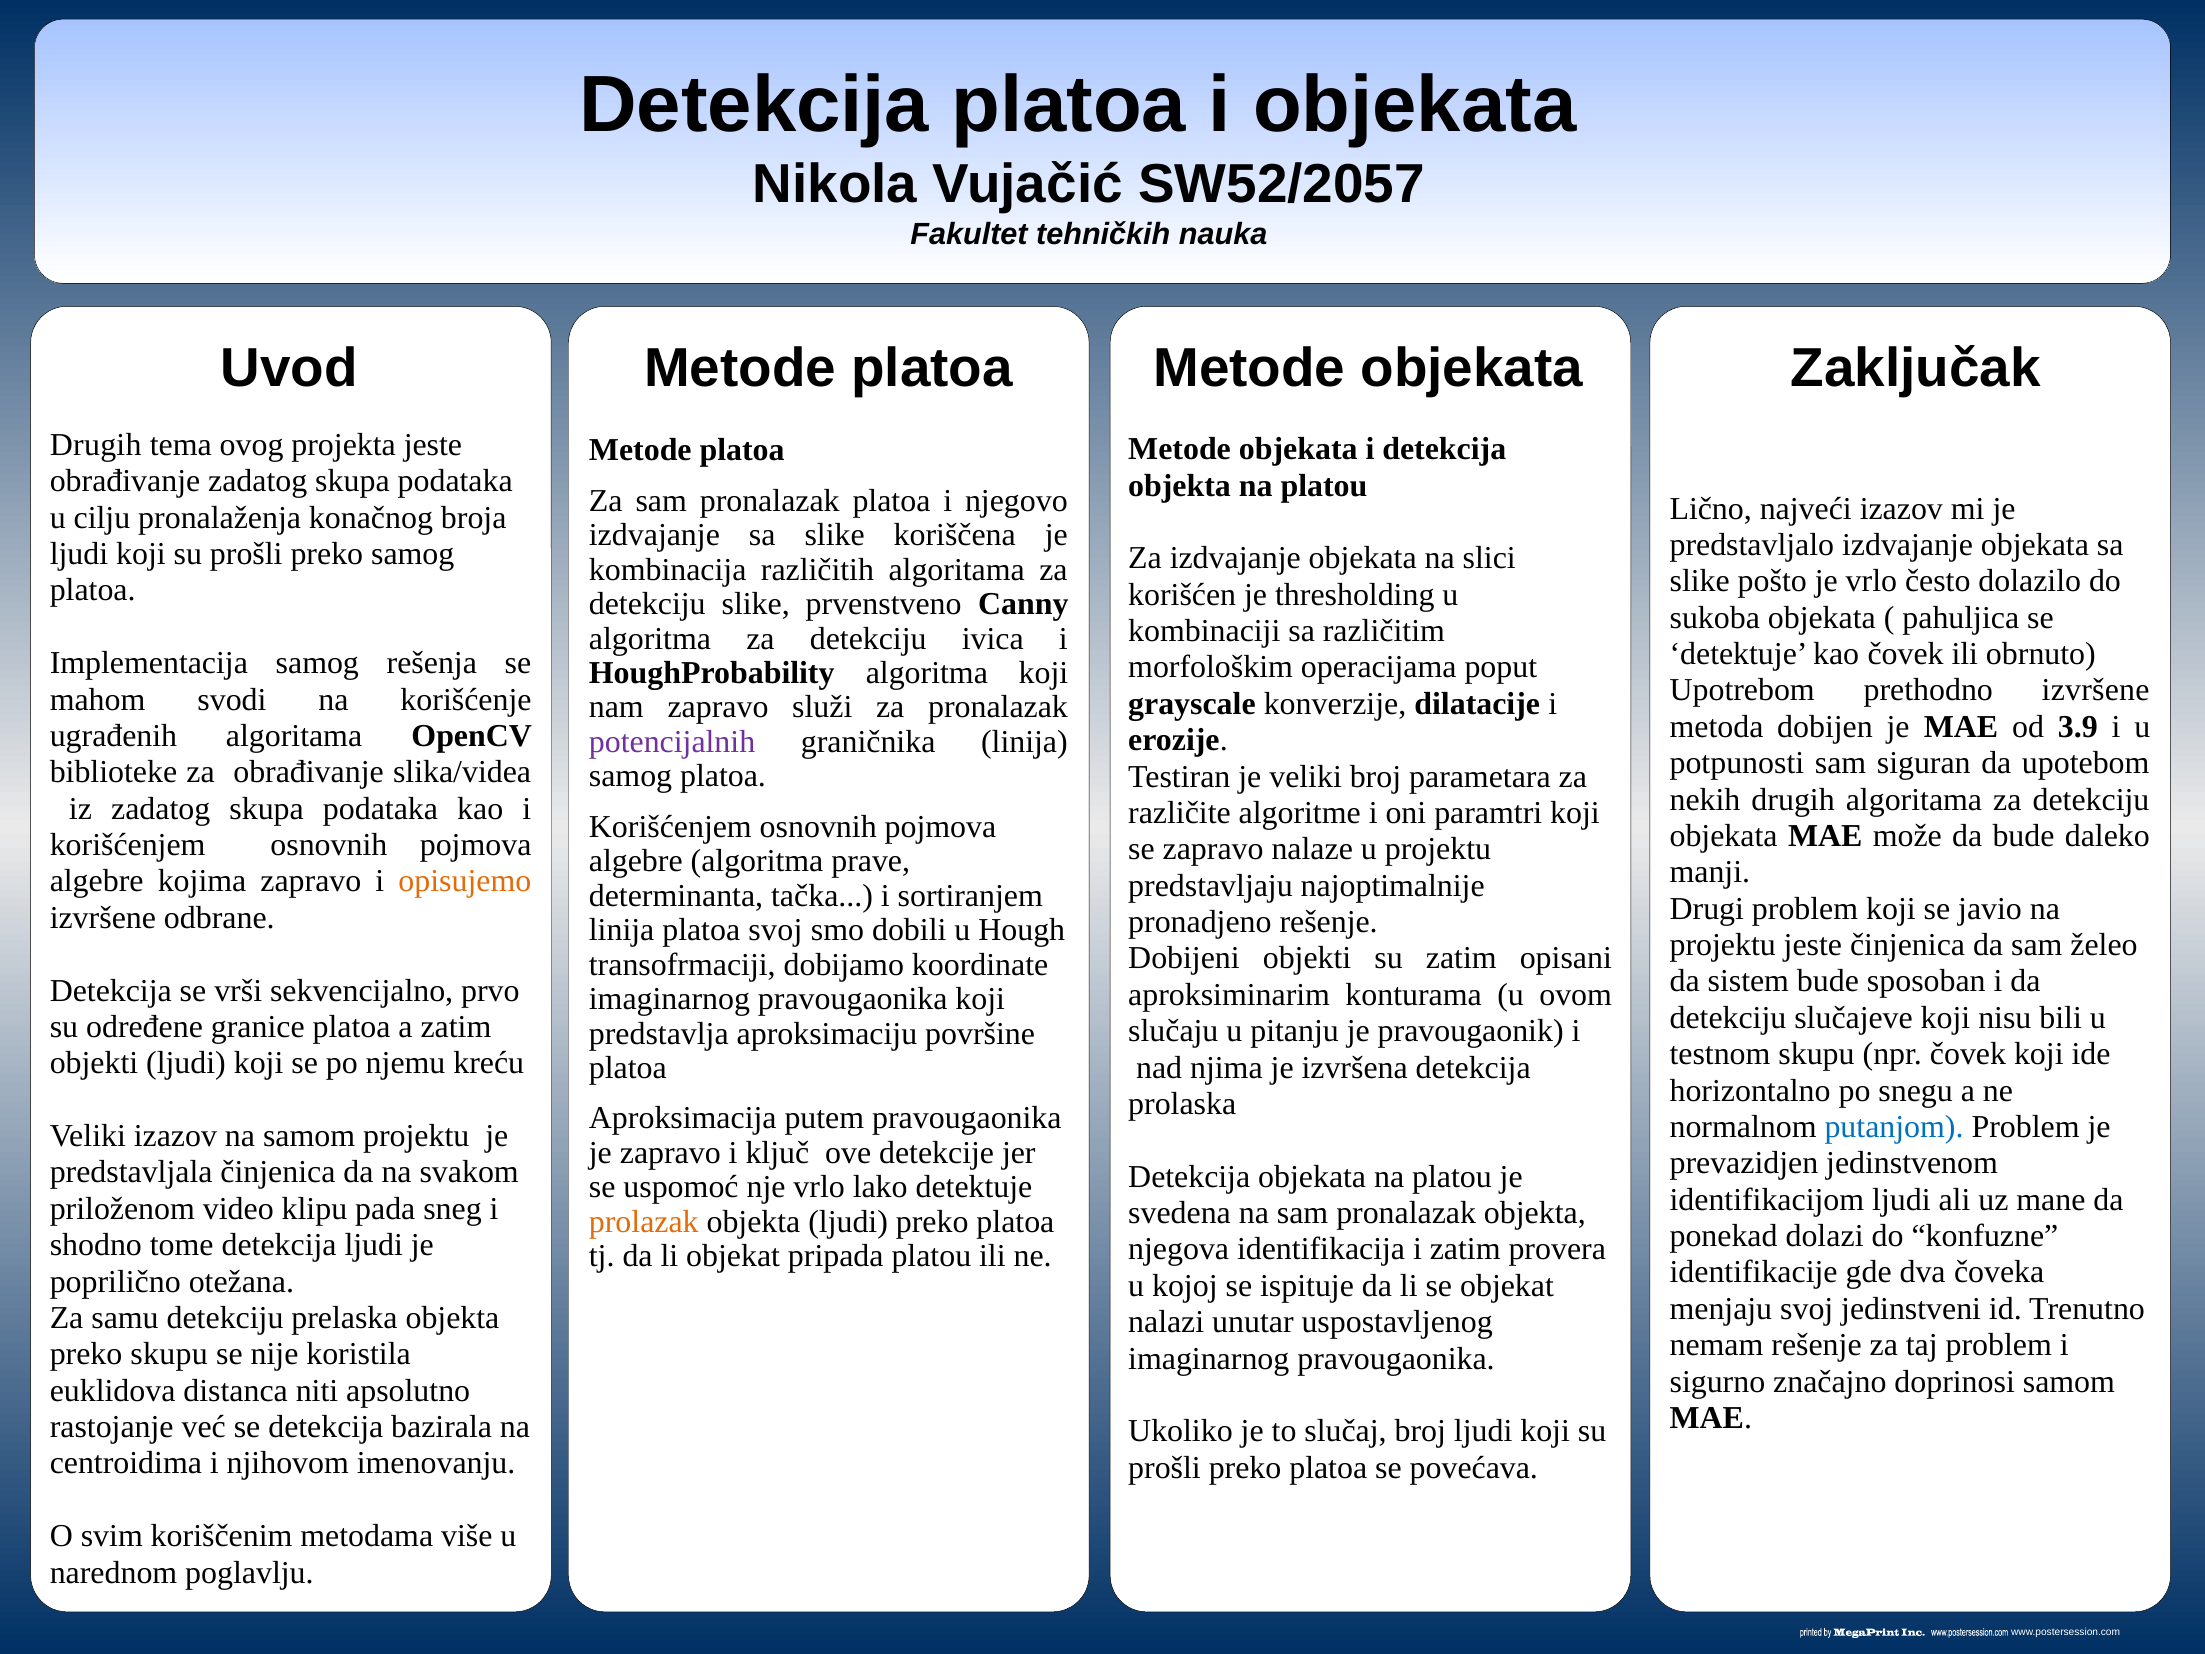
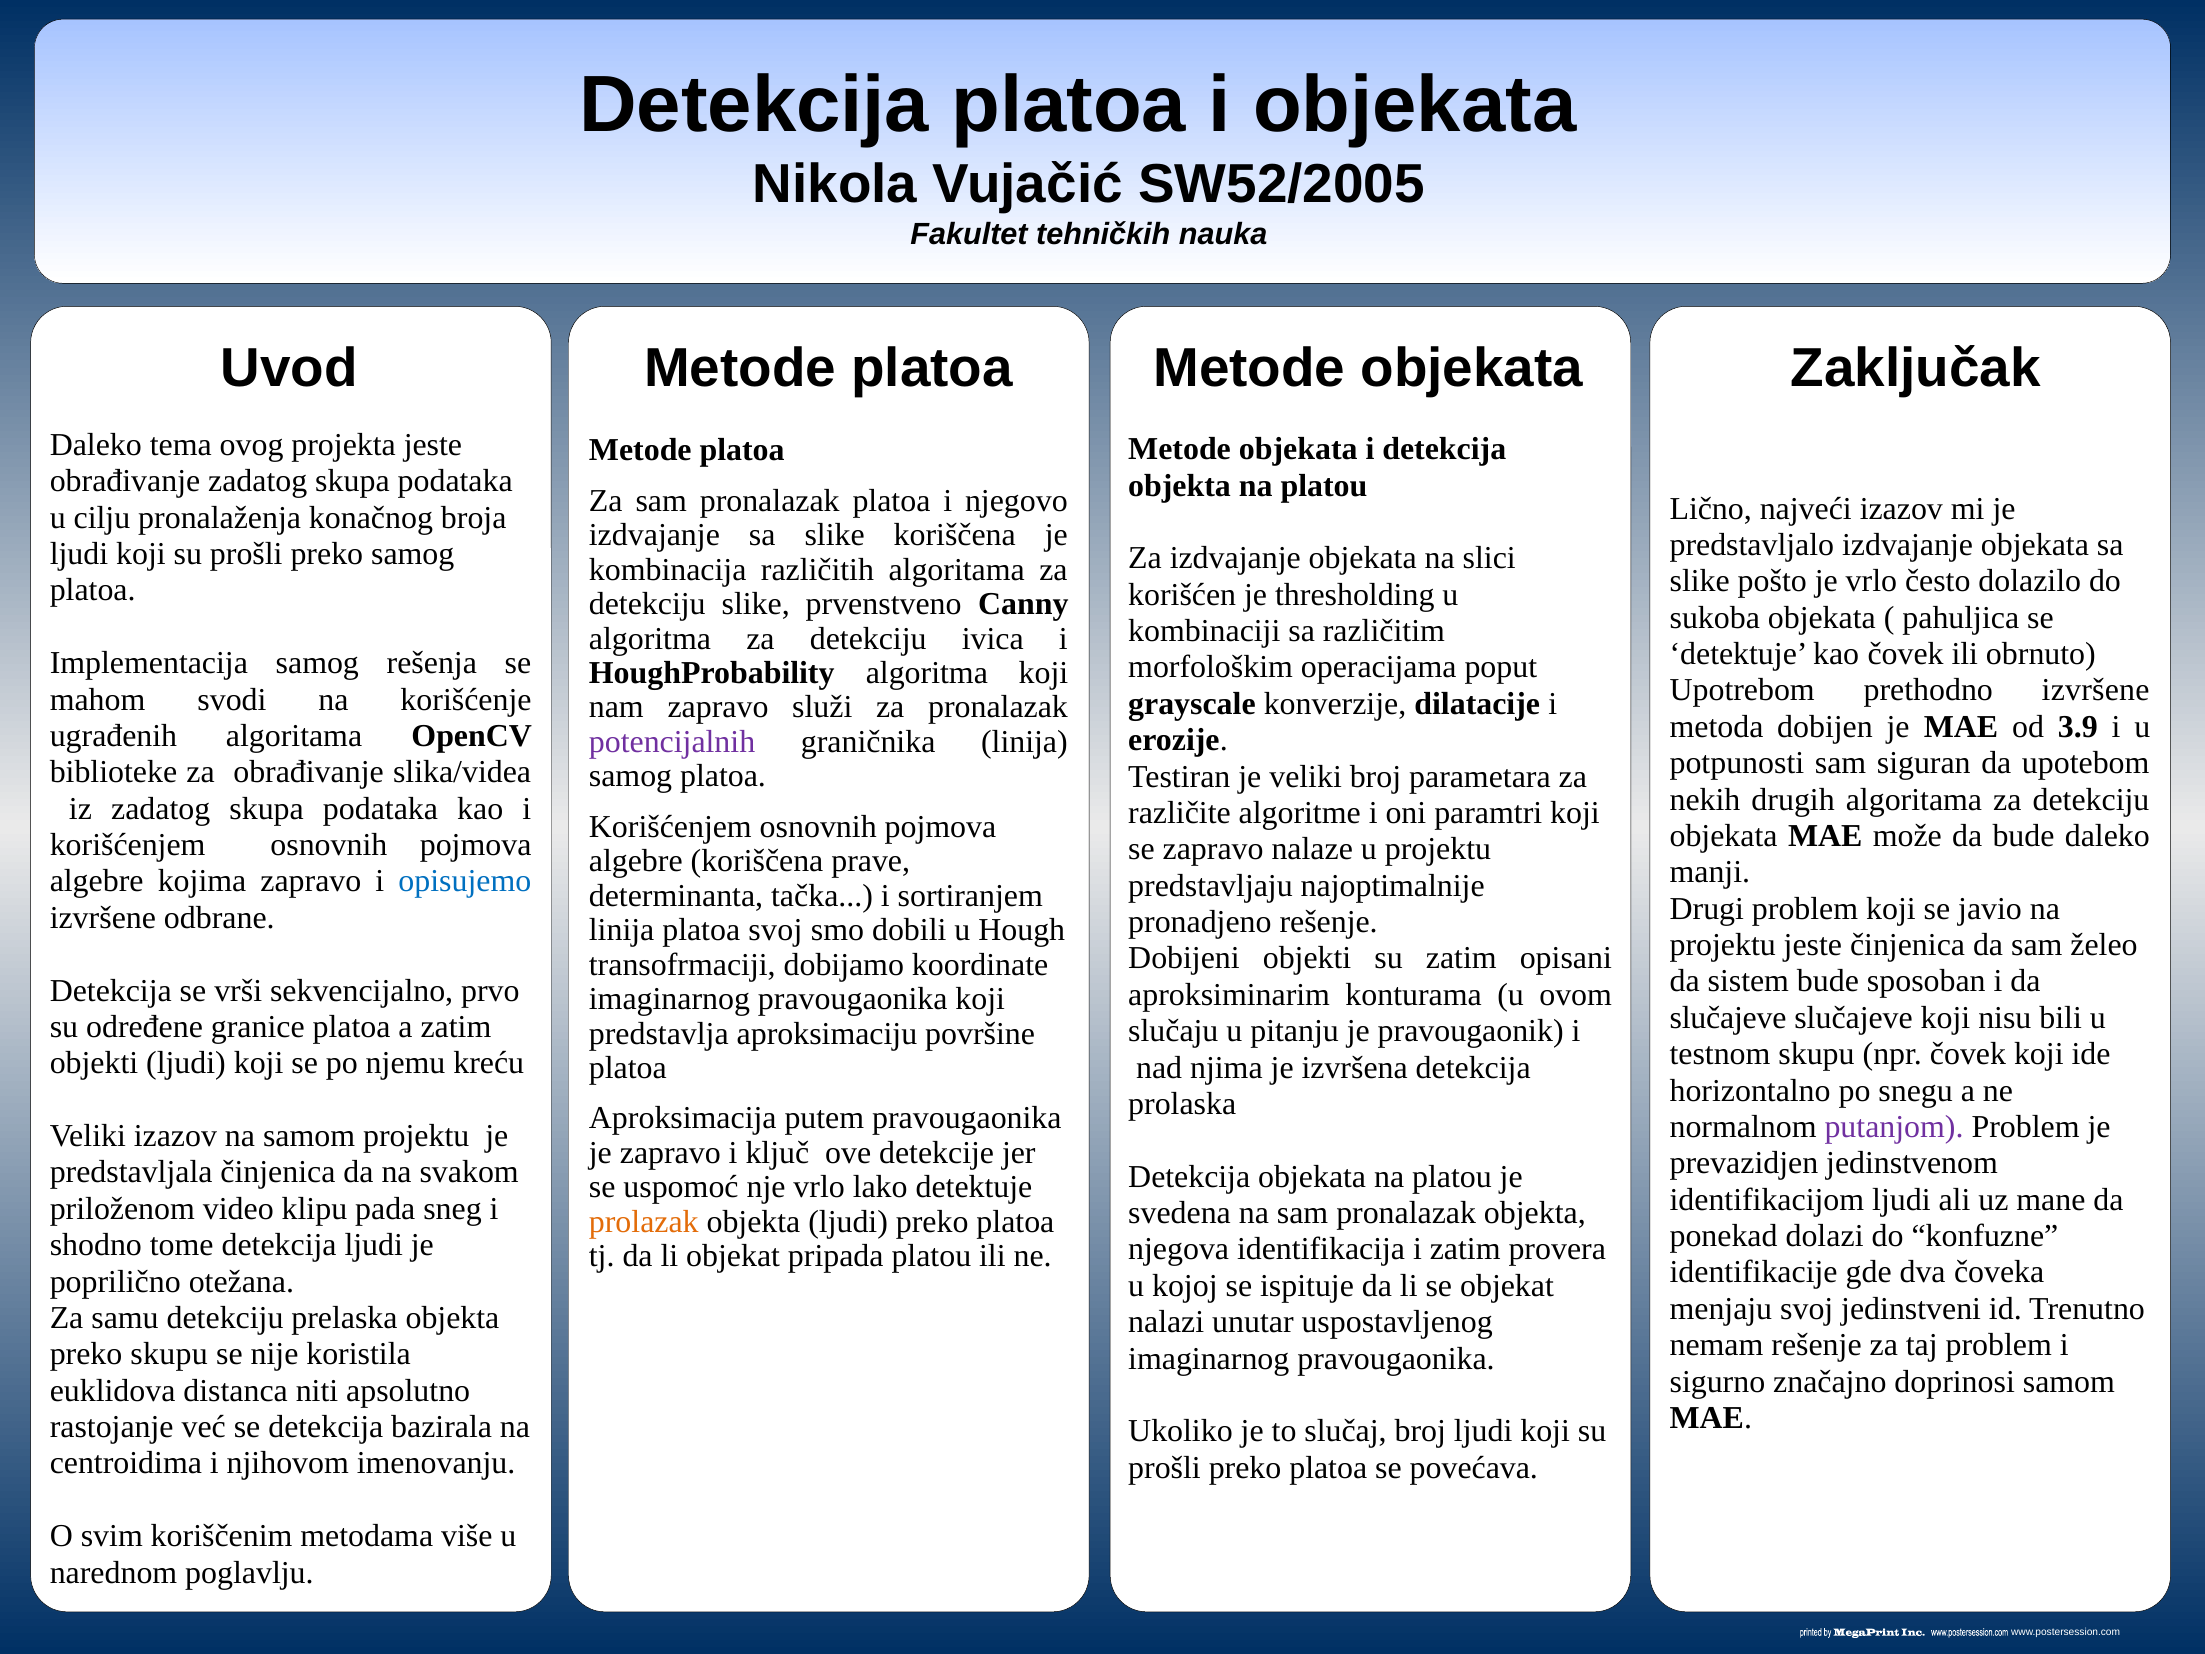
SW52/2057: SW52/2057 -> SW52/2005
Drugih at (96, 445): Drugih -> Daleko
algebre algoritma: algoritma -> koriščena
opisujemo colour: orange -> blue
detekciju at (1728, 1018): detekciju -> slučajeve
putanjom colour: blue -> purple
